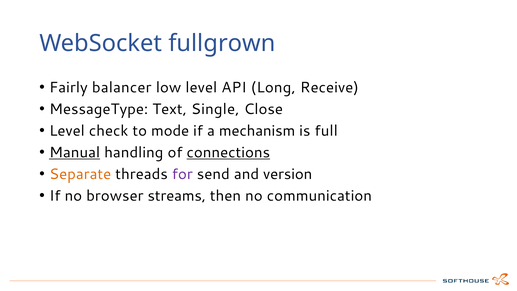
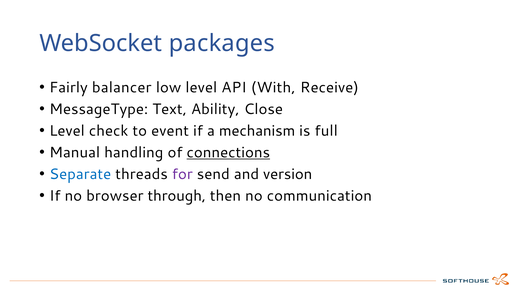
fullgrown: fullgrown -> packages
Long: Long -> With
Single: Single -> Ability
mode: mode -> event
Manual underline: present -> none
Separate colour: orange -> blue
streams: streams -> through
